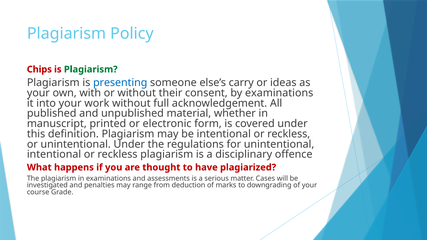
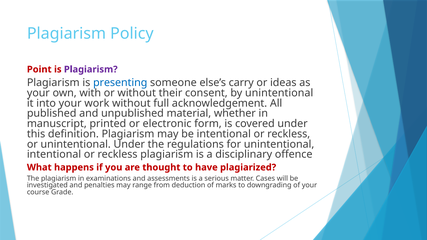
Chips: Chips -> Point
Plagiarism at (91, 69) colour: green -> purple
by examinations: examinations -> unintentional
